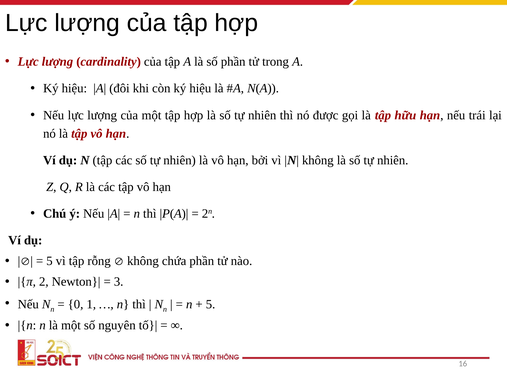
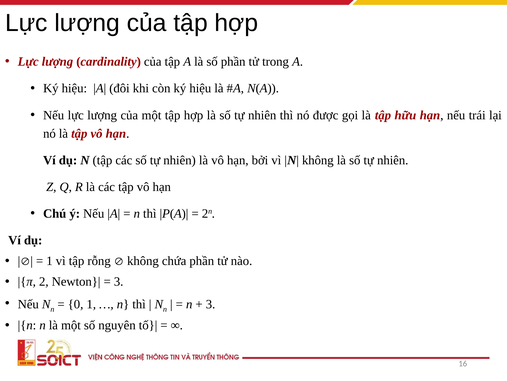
5 at (49, 261): 5 -> 1
5 at (211, 304): 5 -> 3
